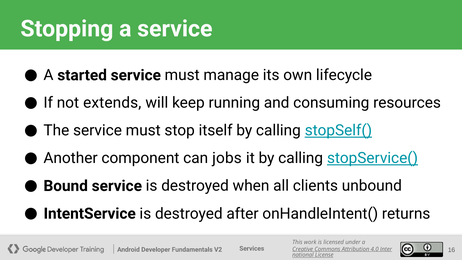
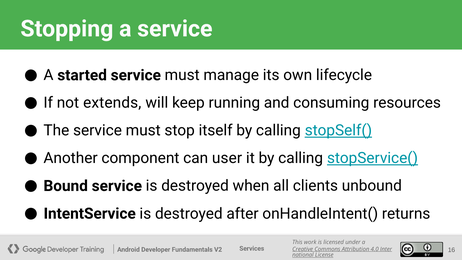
jobs: jobs -> user
